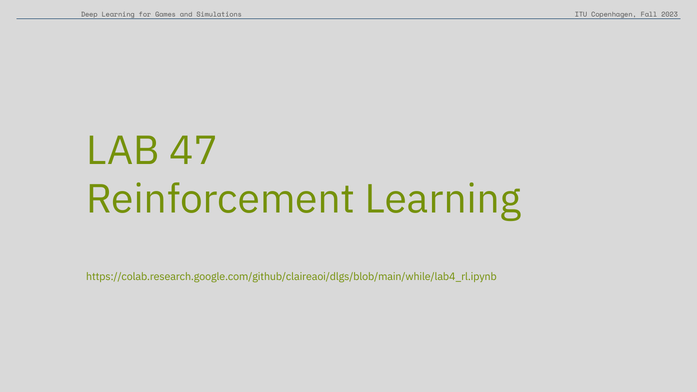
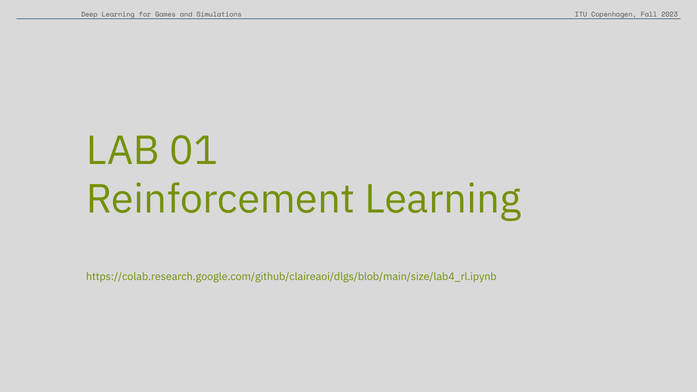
47: 47 -> 01
https://colab.research.google.com/github/claireaoi/dlgs/blob/main/while/lab4_rl.ipynb: https://colab.research.google.com/github/claireaoi/dlgs/blob/main/while/lab4_rl.ipynb -> https://colab.research.google.com/github/claireaoi/dlgs/blob/main/size/lab4_rl.ipynb
